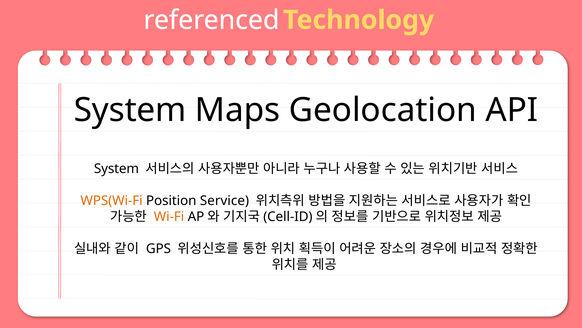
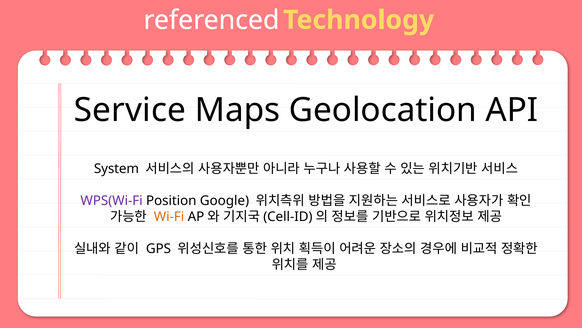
System at (130, 110): System -> Service
WPS(Wi-Fi colour: orange -> purple
Service: Service -> Google
